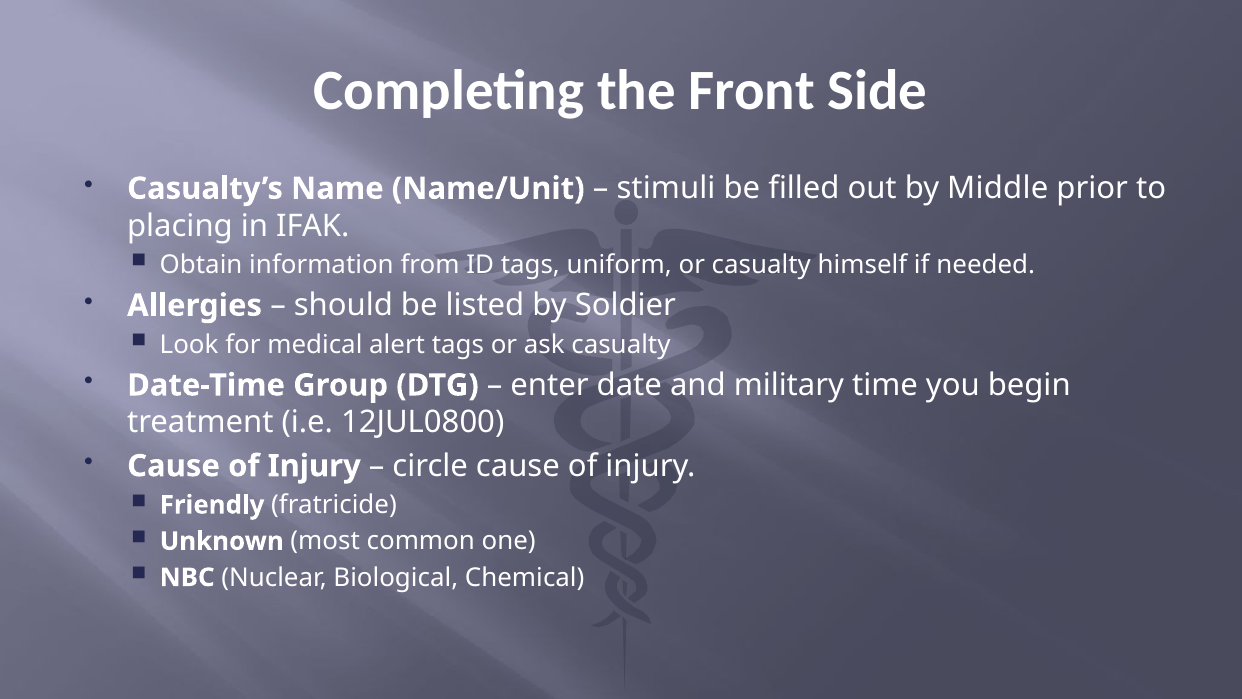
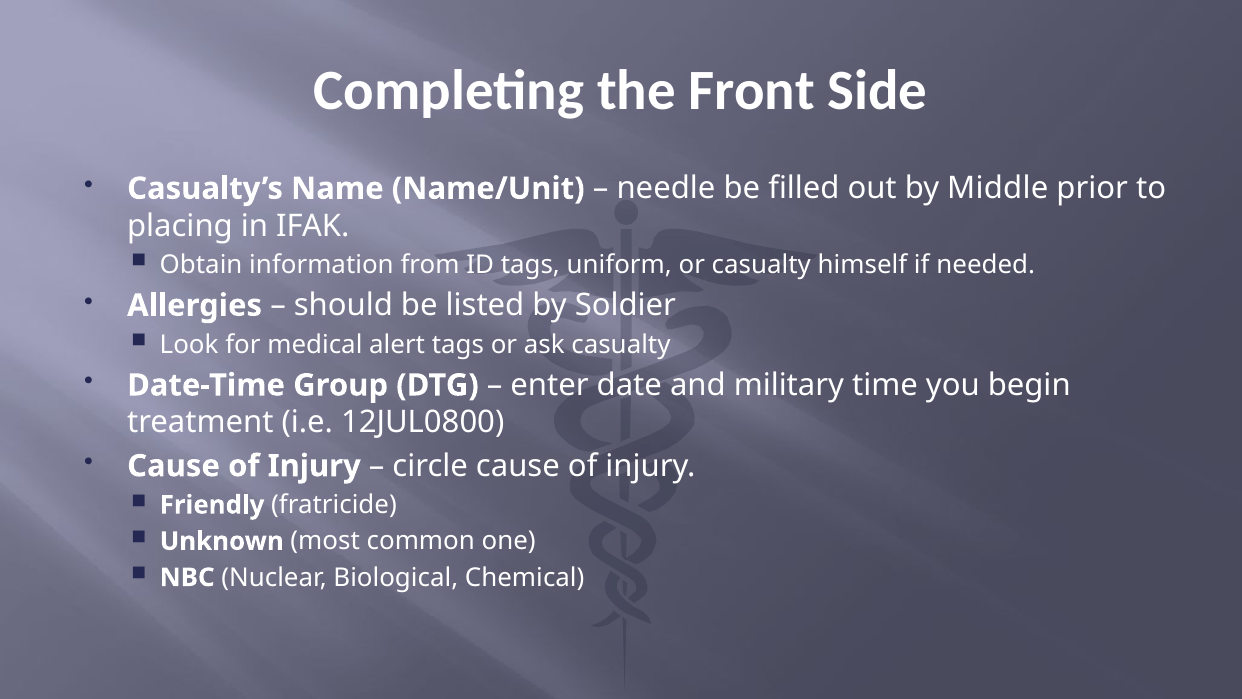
stimuli: stimuli -> needle
